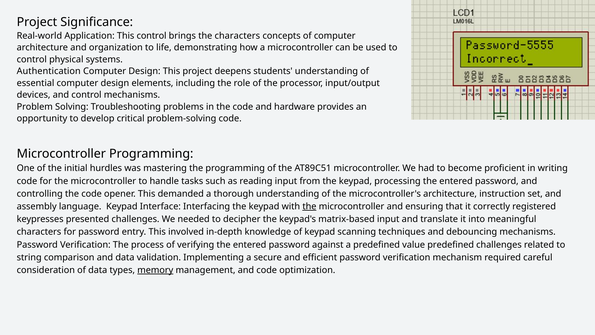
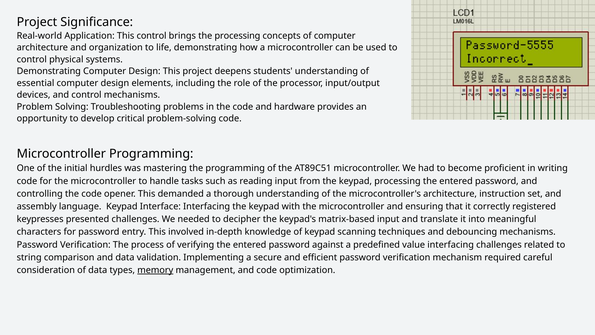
the characters: characters -> processing
Authentication at (49, 71): Authentication -> Demonstrating
the at (309, 206) underline: present -> none
value predefined: predefined -> interfacing
